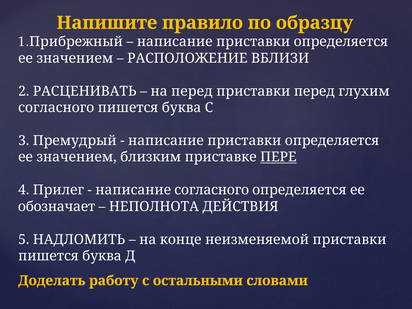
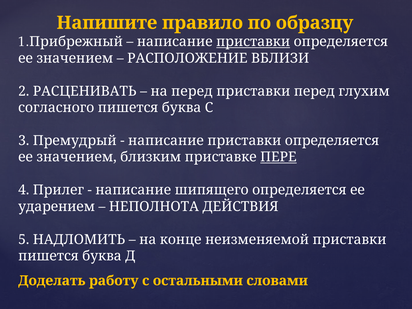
приставки at (253, 42) underline: none -> present
написание согласного: согласного -> шипящего
обозначает: обозначает -> ударением
